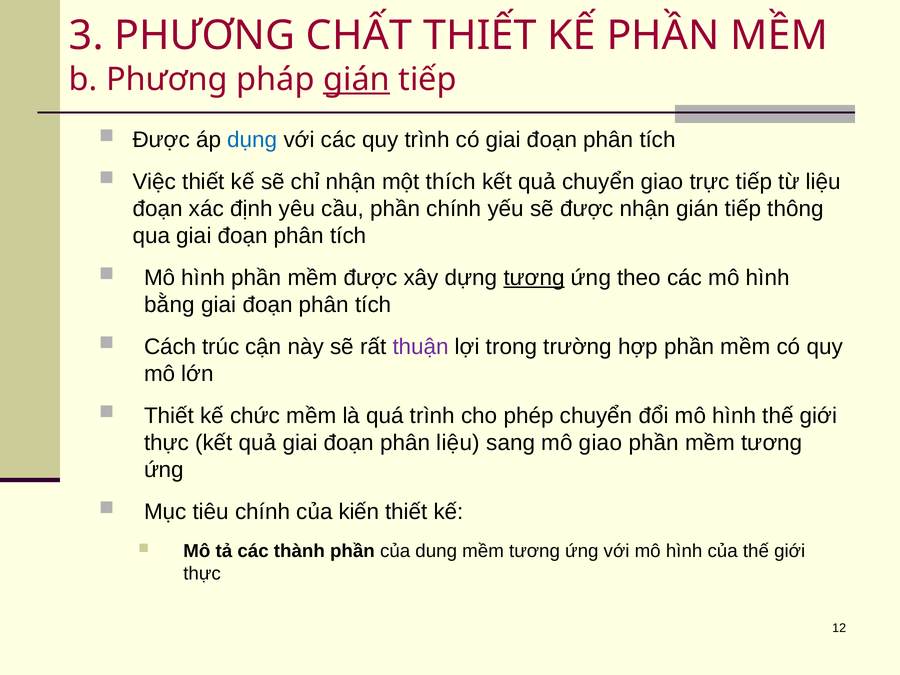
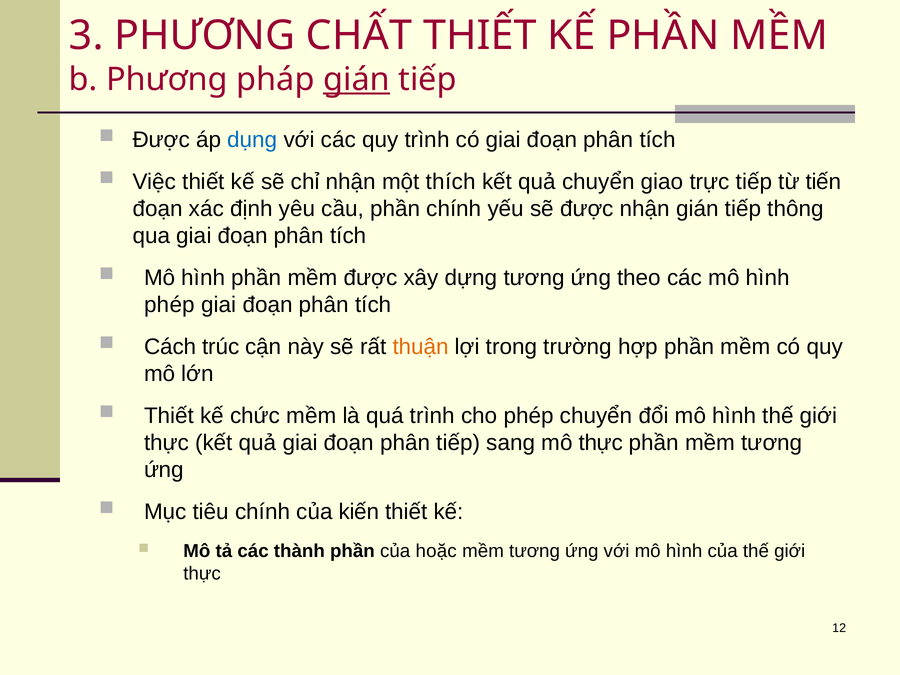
từ liệu: liệu -> tiến
tương at (534, 278) underline: present -> none
bằng at (169, 305): bằng -> phép
thuận colour: purple -> orange
phân liệu: liệu -> tiếp
mô giao: giao -> thực
dung: dung -> hoặc
